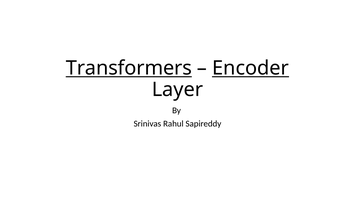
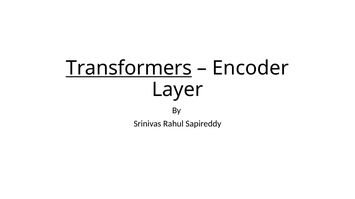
Encoder underline: present -> none
